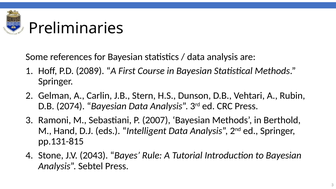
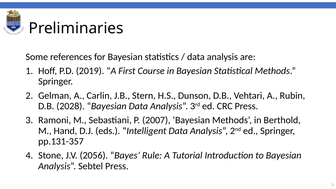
2089: 2089 -> 2019
2074: 2074 -> 2028
pp.131-815: pp.131-815 -> pp.131-357
2043: 2043 -> 2056
